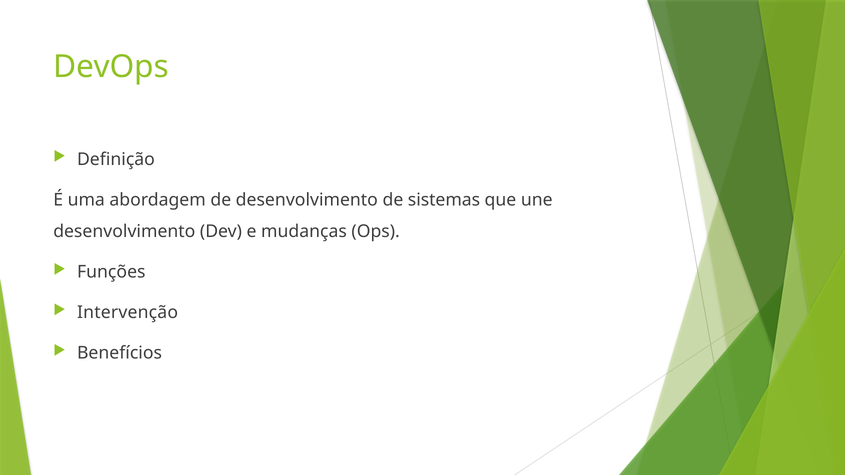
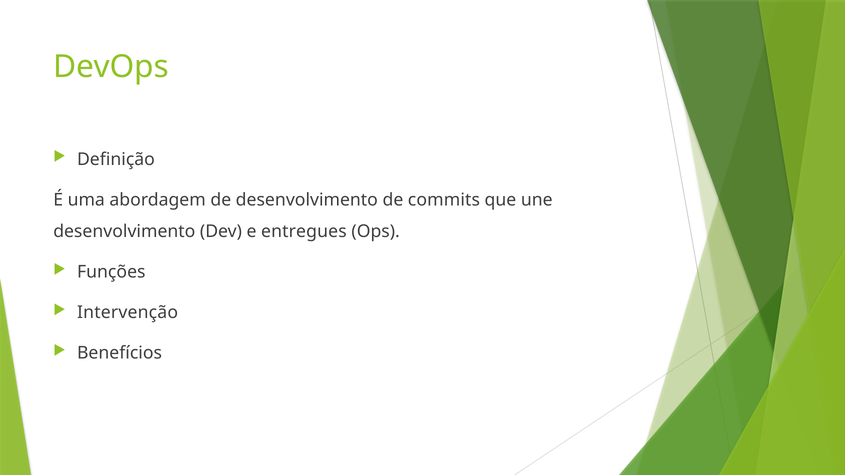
sistemas: sistemas -> commits
mudanças: mudanças -> entregues
